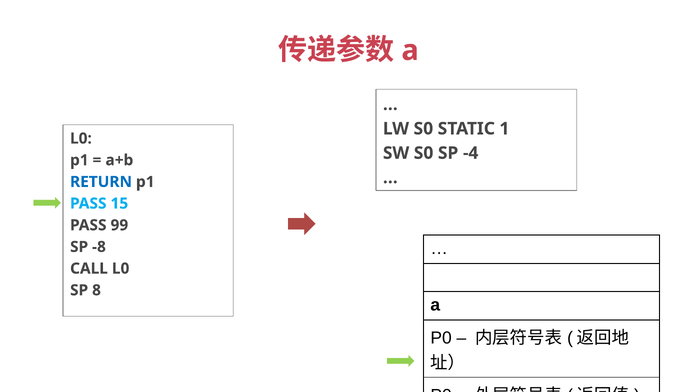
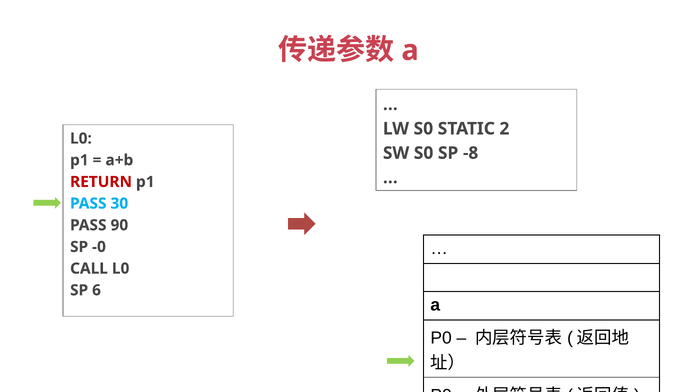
1: 1 -> 2
-4: -4 -> -8
RETURN colour: blue -> red
15: 15 -> 30
99: 99 -> 90
-8: -8 -> -0
8: 8 -> 6
